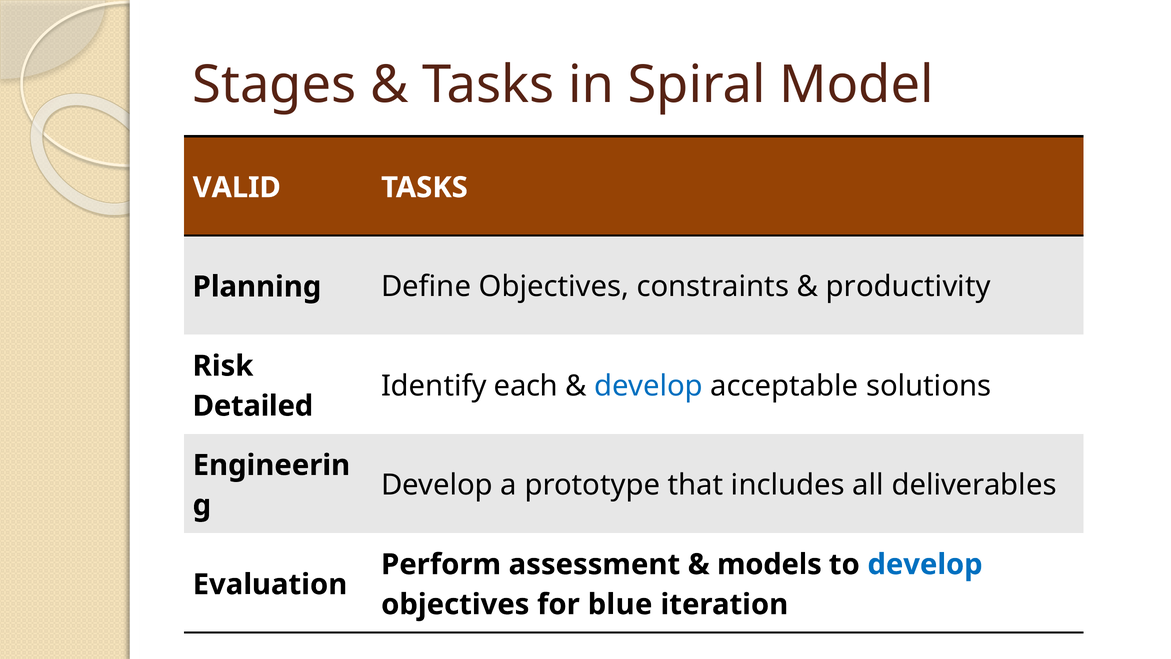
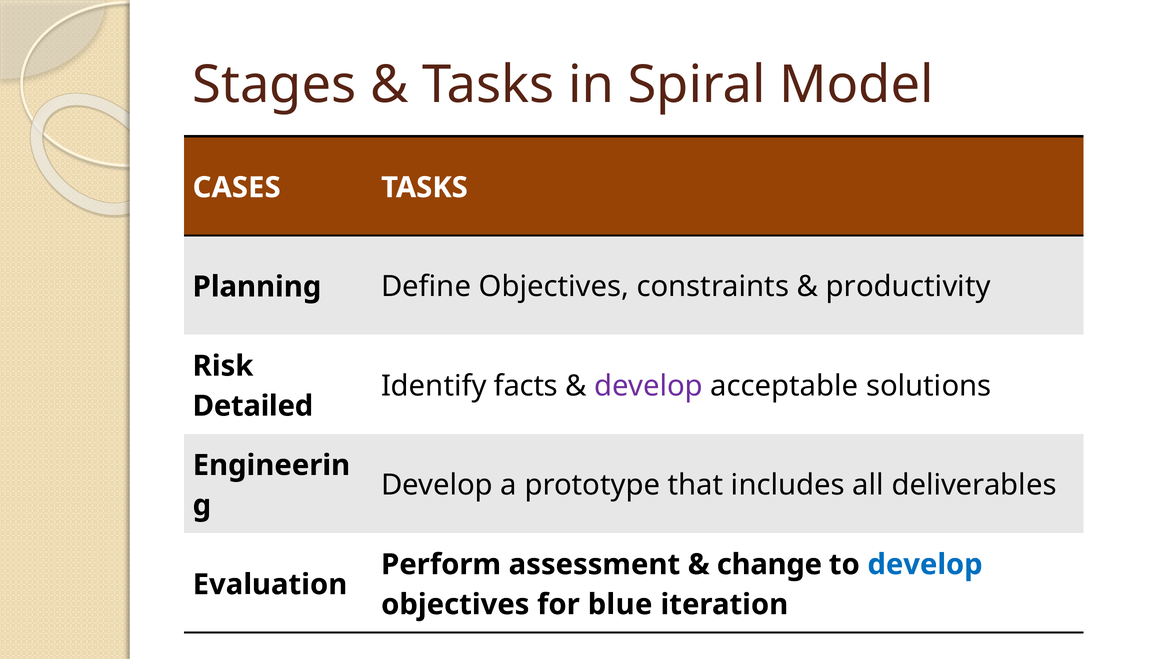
VALID: VALID -> CASES
each: each -> facts
develop at (648, 386) colour: blue -> purple
models: models -> change
